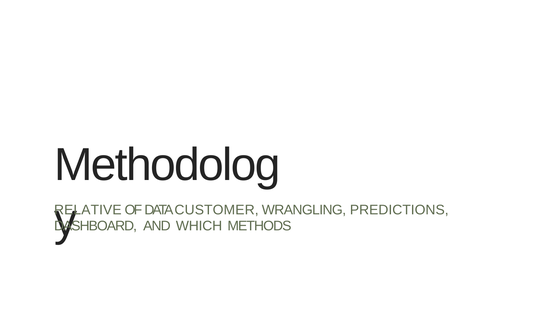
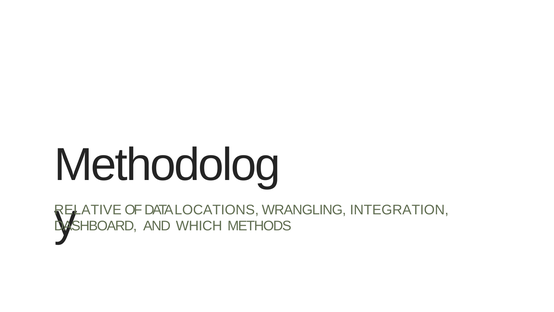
CUSTOMER: CUSTOMER -> LOCATIONS
PREDICTIONS: PREDICTIONS -> INTEGRATION
